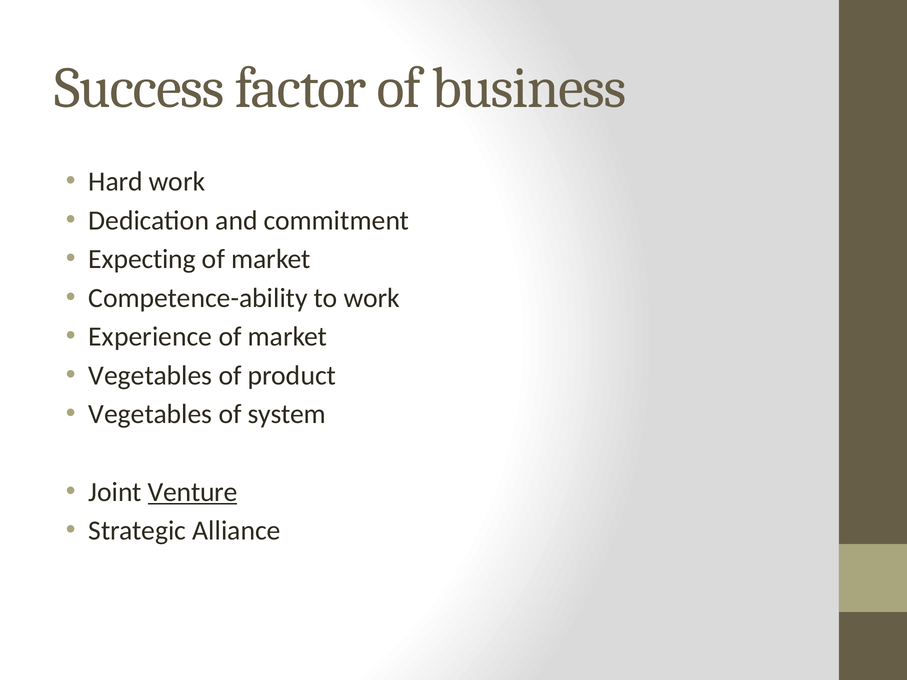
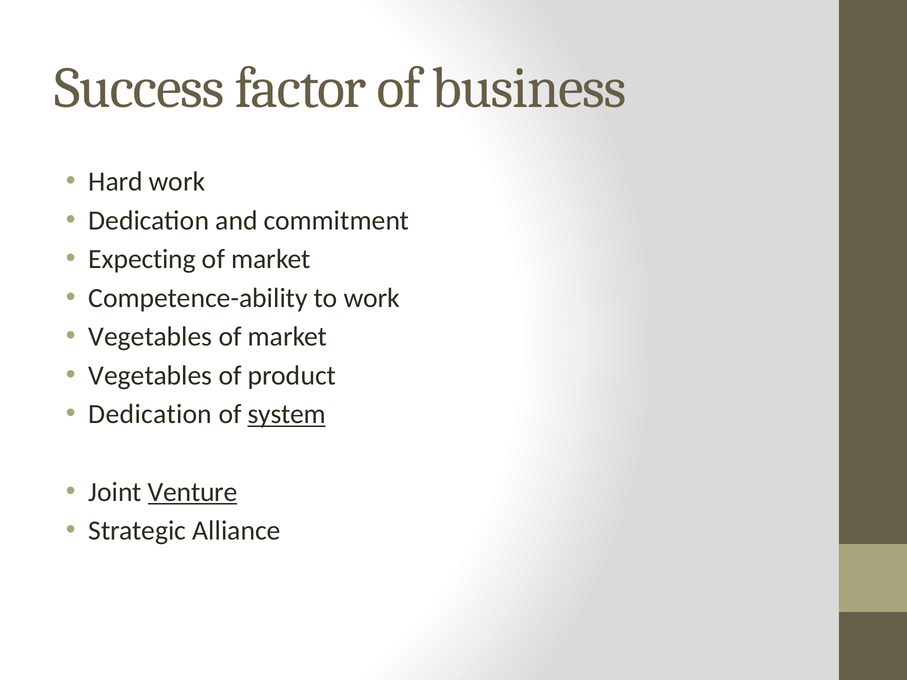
Experience at (150, 337): Experience -> Vegetables
Vegetables at (150, 415): Vegetables -> Dedication
system underline: none -> present
